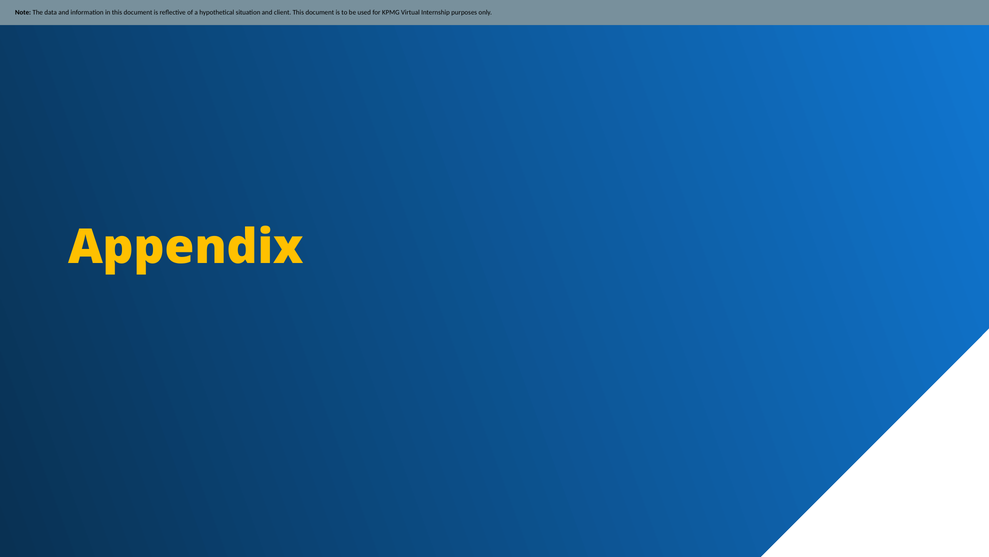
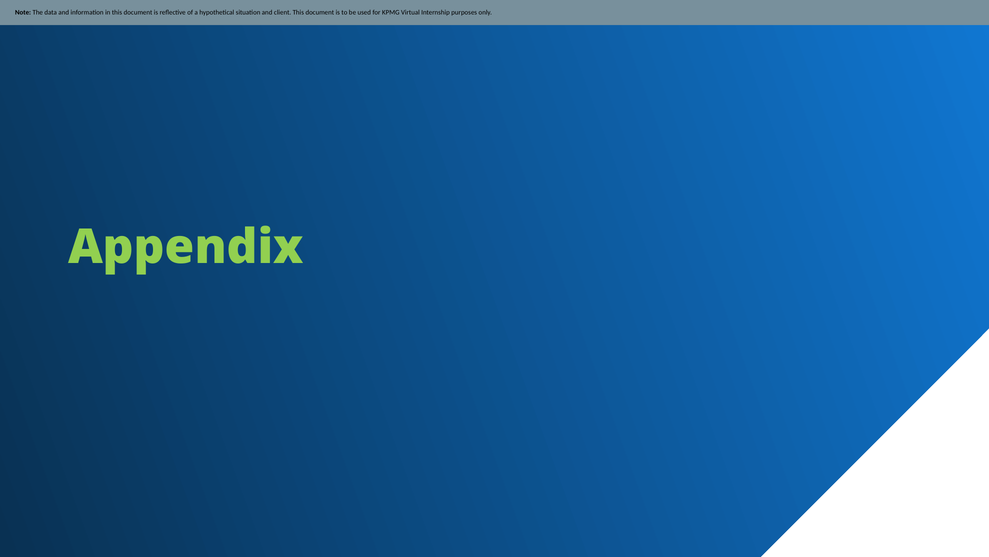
Appendix colour: yellow -> light green
